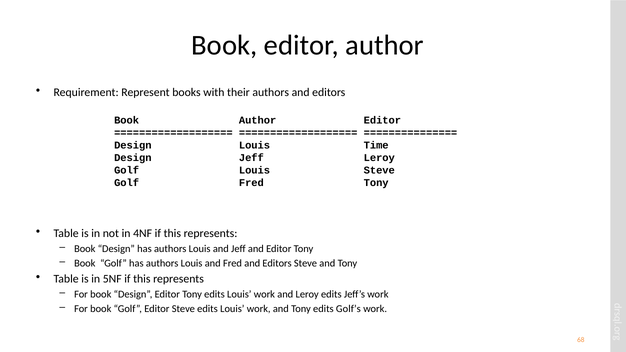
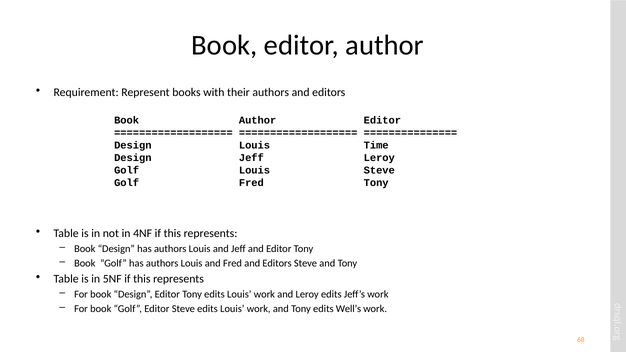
Golf’s: Golf’s -> Well’s
